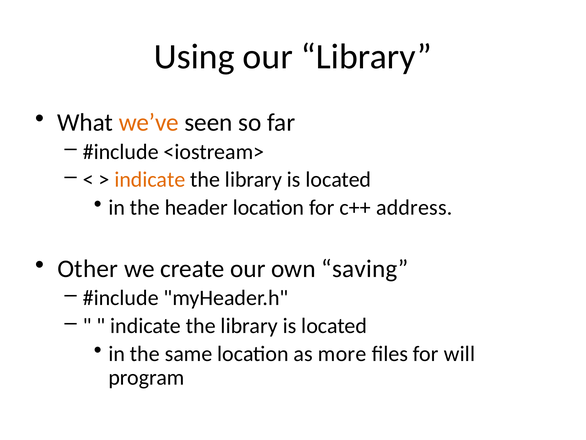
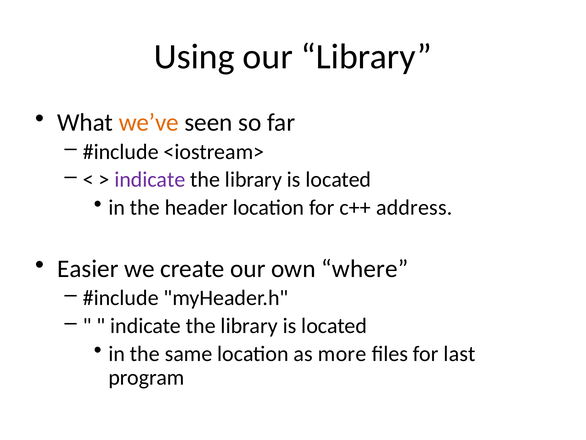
indicate at (150, 179) colour: orange -> purple
Other: Other -> Easier
saving: saving -> where
will: will -> last
